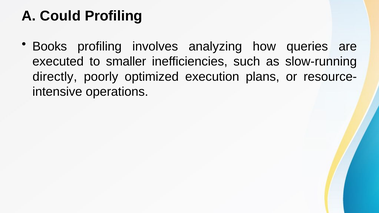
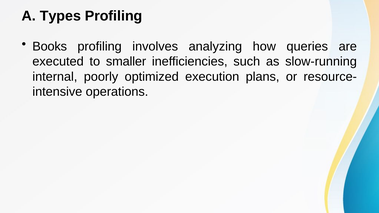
Could: Could -> Types
directly: directly -> internal
